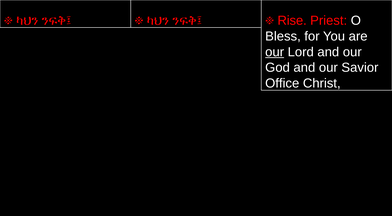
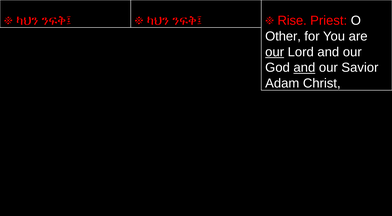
Bless: Bless -> Other
and at (304, 68) underline: none -> present
Office: Office -> Adam
